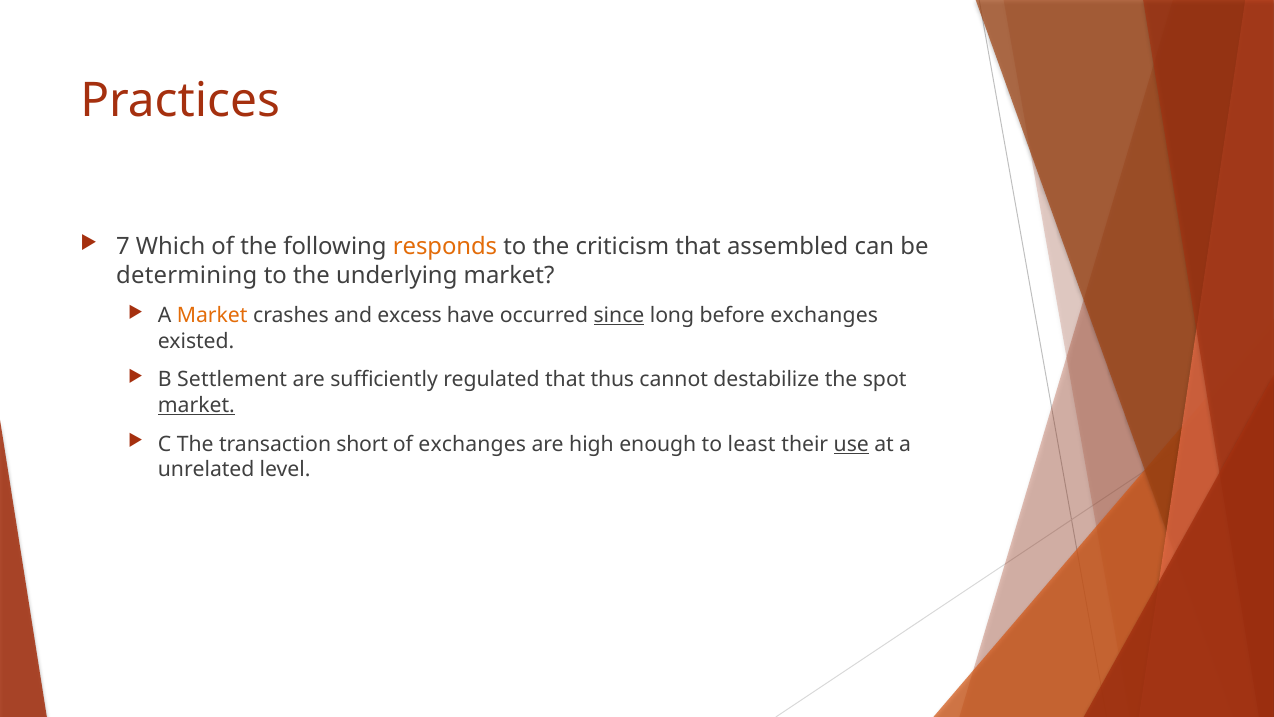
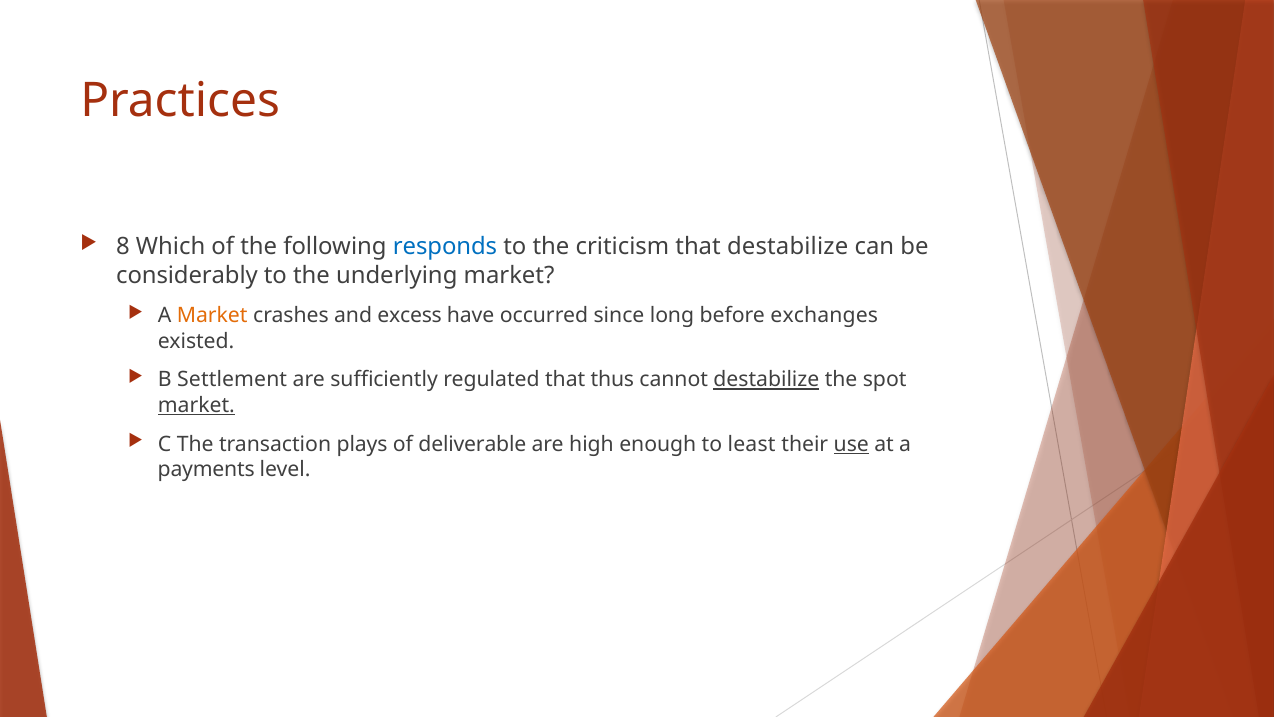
7: 7 -> 8
responds colour: orange -> blue
that assembled: assembled -> destabilize
determining: determining -> considerably
since underline: present -> none
destabilize at (766, 380) underline: none -> present
short: short -> plays
of exchanges: exchanges -> deliverable
unrelated: unrelated -> payments
